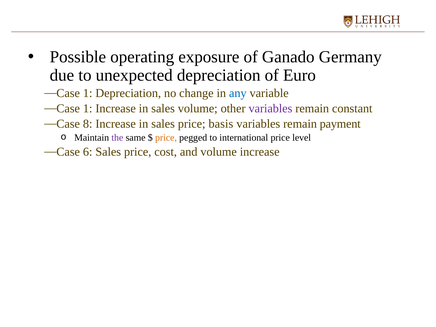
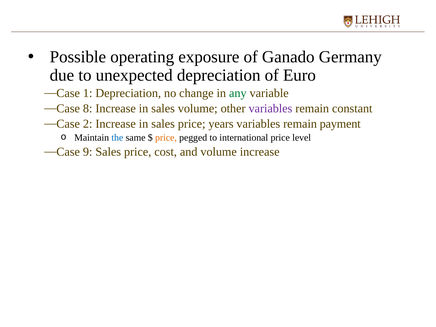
any colour: blue -> green
1 at (88, 108): 1 -> 8
8: 8 -> 2
basis: basis -> years
the colour: purple -> blue
6: 6 -> 9
